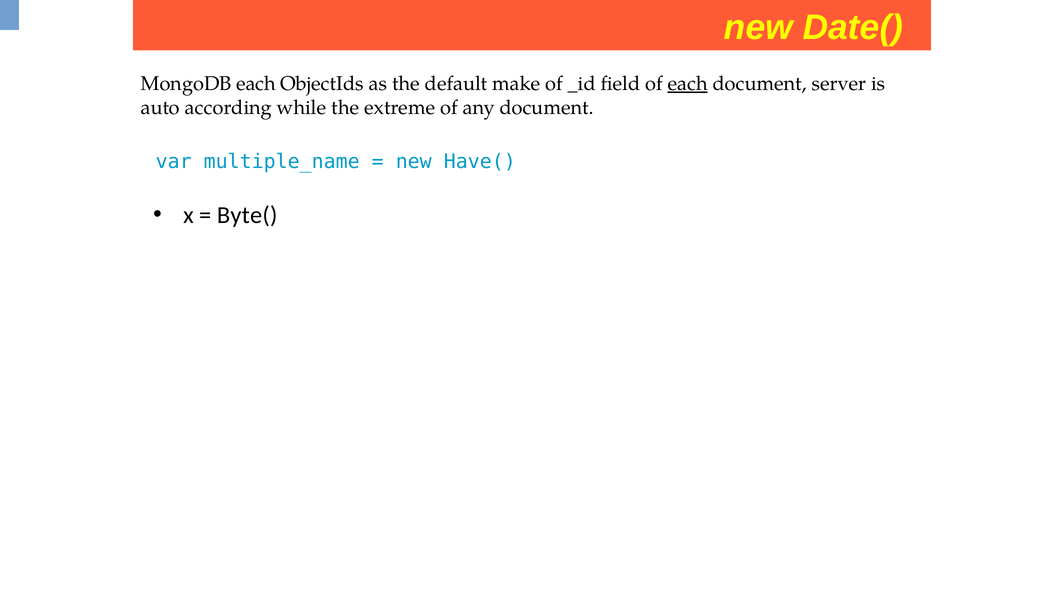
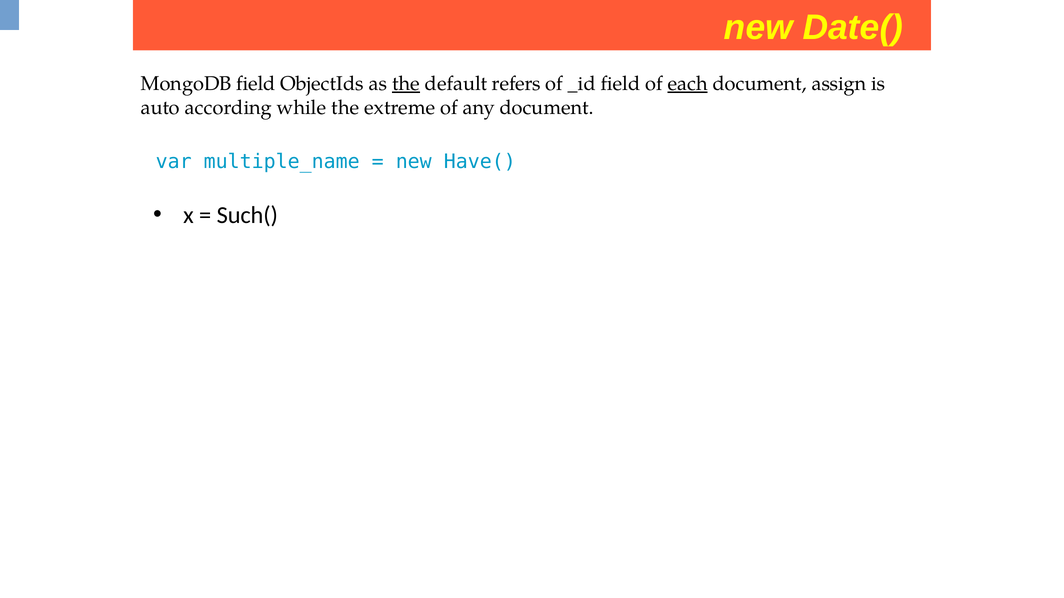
MongoDB each: each -> field
the at (406, 84) underline: none -> present
make: make -> refers
server: server -> assign
Byte(: Byte( -> Such(
